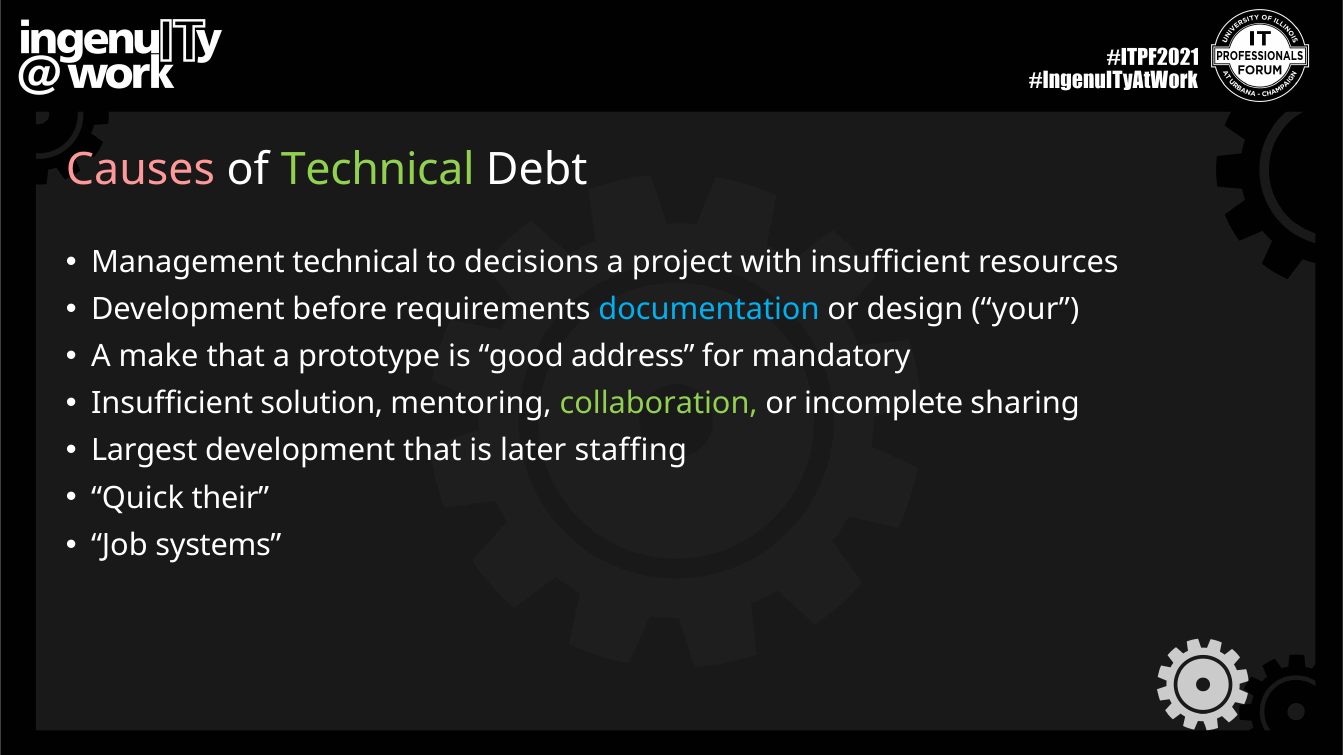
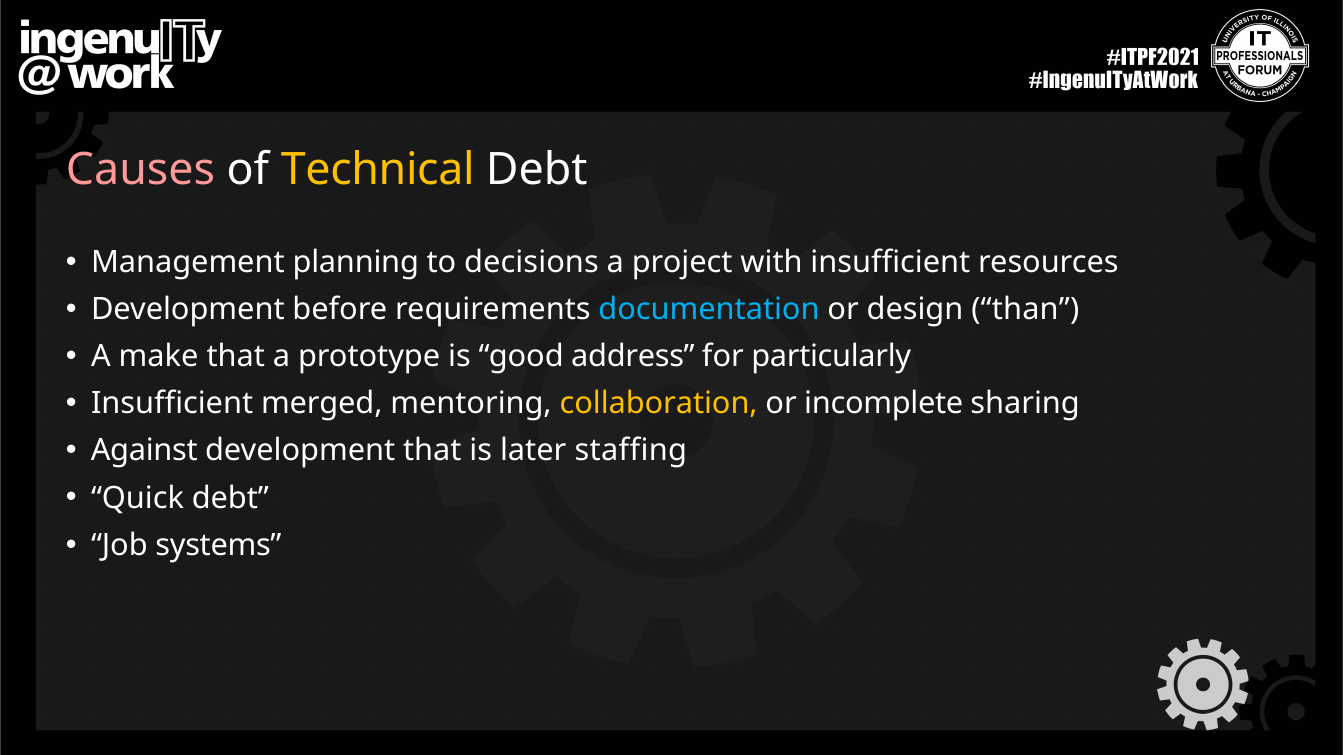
Technical at (378, 170) colour: light green -> yellow
Management technical: technical -> planning
your: your -> than
mandatory: mandatory -> particularly
solution: solution -> merged
collaboration colour: light green -> yellow
Largest: Largest -> Against
Quick their: their -> debt
